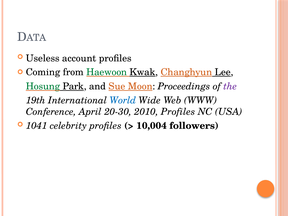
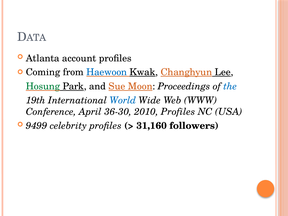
Useless: Useless -> Atlanta
Haewoon colour: green -> blue
the colour: purple -> blue
20-30: 20-30 -> 36-30
1041: 1041 -> 9499
10,004: 10,004 -> 31,160
